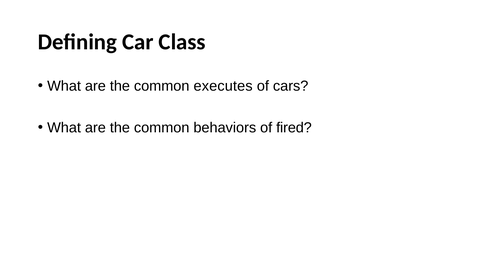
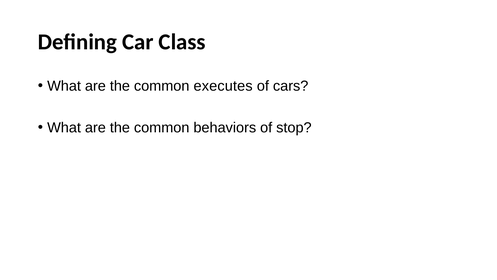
fired: fired -> stop
